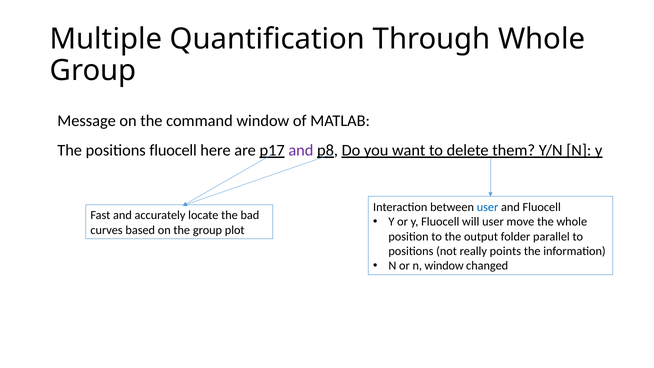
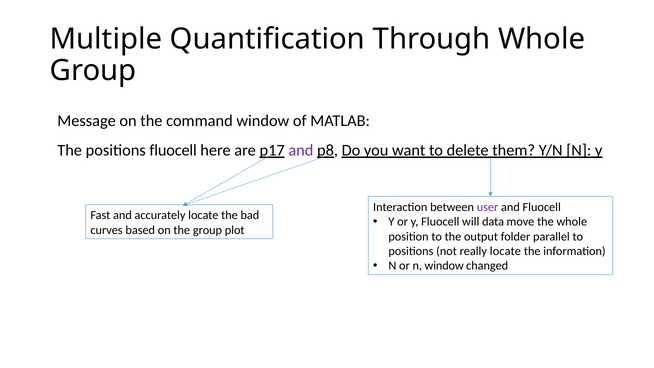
user at (488, 207) colour: blue -> purple
will user: user -> data
really points: points -> locate
